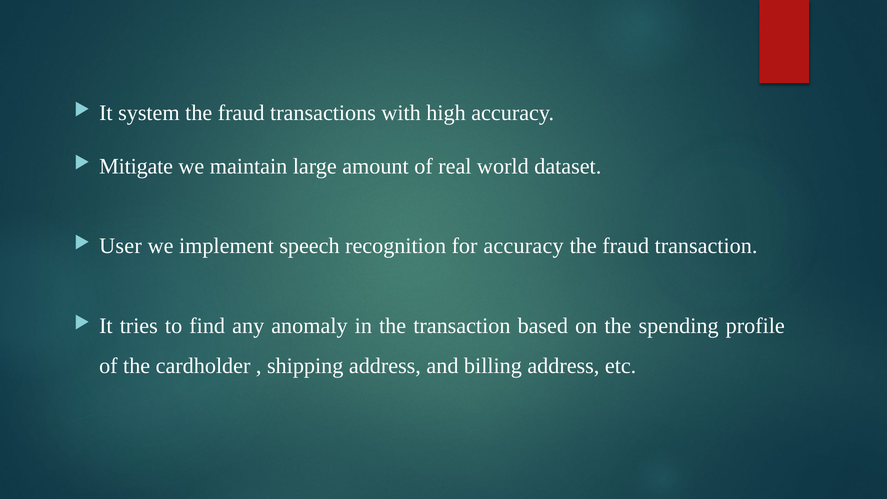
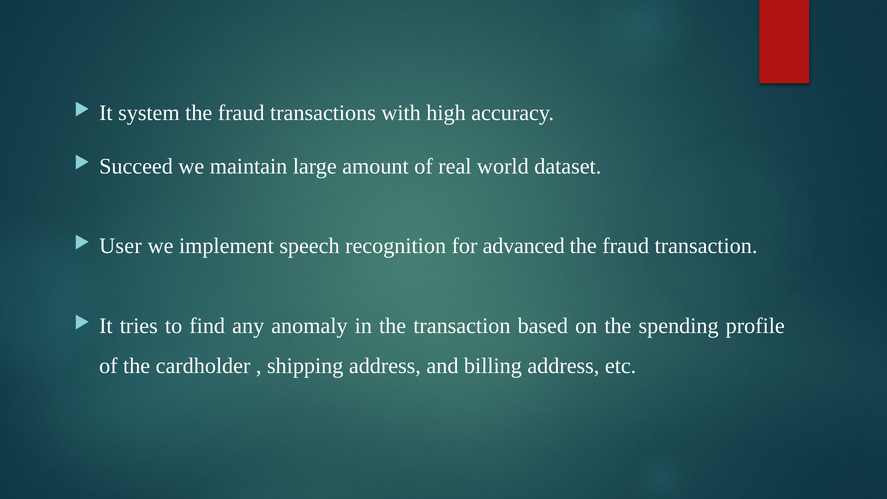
Mitigate: Mitigate -> Succeed
for accuracy: accuracy -> advanced
